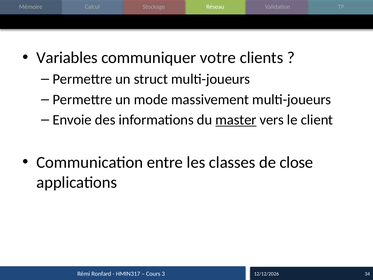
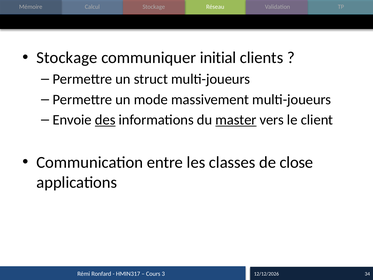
Variables at (67, 58): Variables -> Stockage
votre: votre -> initial
des underline: none -> present
